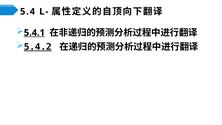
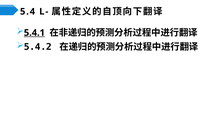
5.4.2 underline: present -> none
